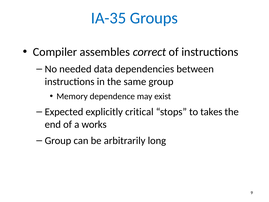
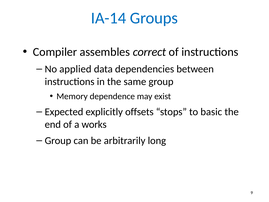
IA-35: IA-35 -> IA-14
needed: needed -> applied
critical: critical -> offsets
takes: takes -> basic
